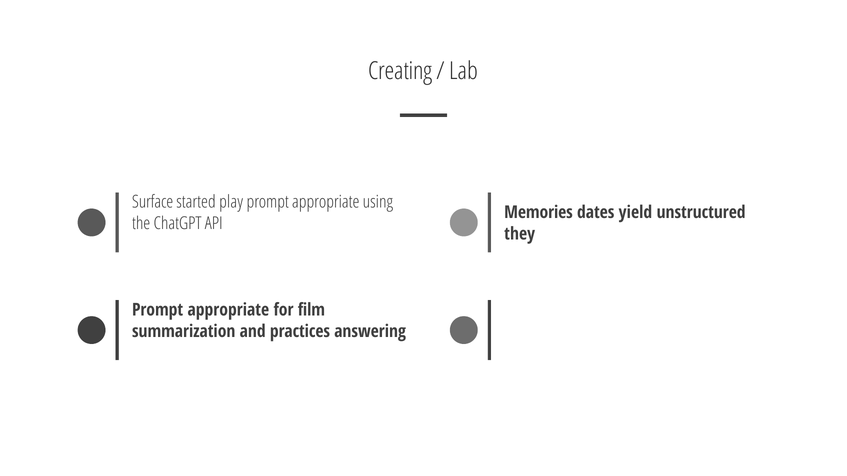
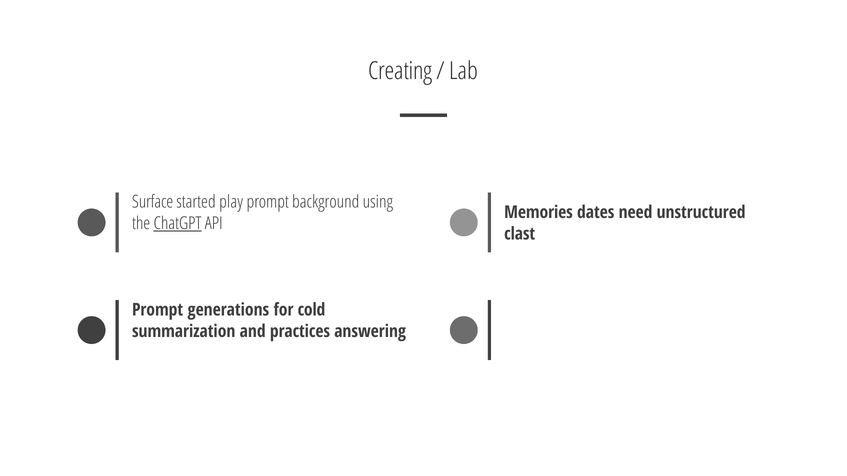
appropriate at (326, 202): appropriate -> background
yield: yield -> need
ChatGPT underline: none -> present
they: they -> clast
appropriate at (228, 310): appropriate -> generations
film: film -> cold
